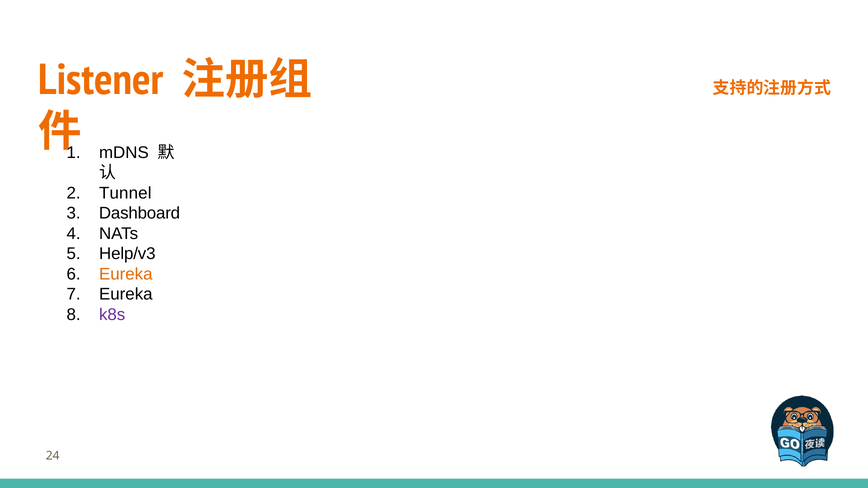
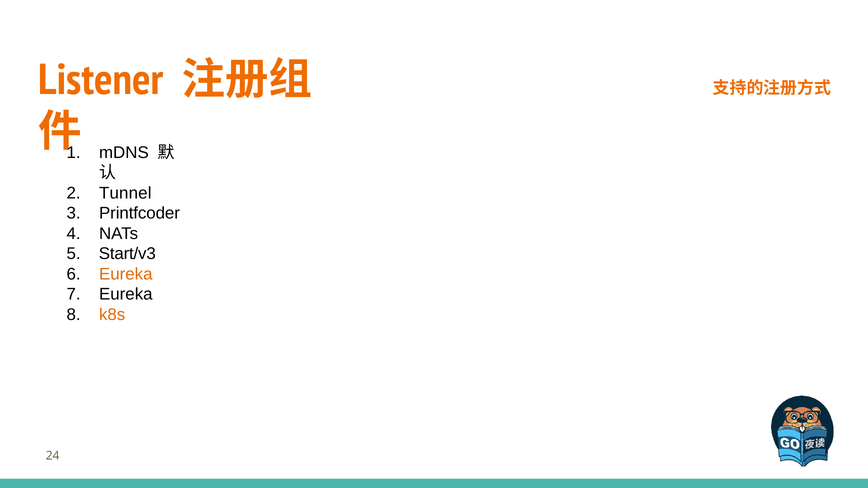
Dashboard: Dashboard -> Printfcoder
Help/v3: Help/v3 -> Start/v3
k8s colour: purple -> orange
